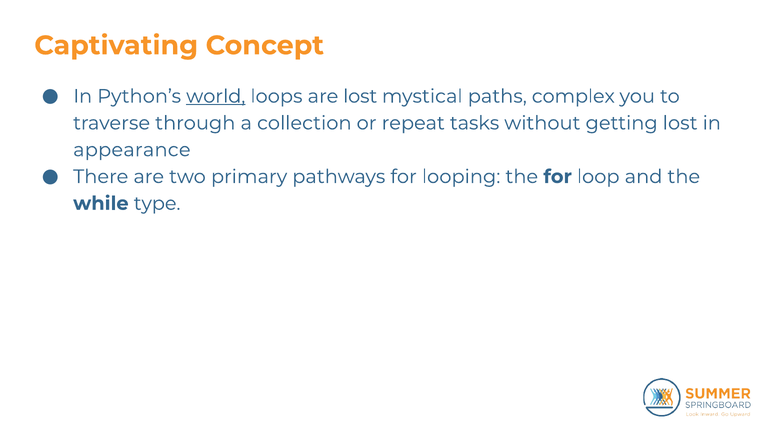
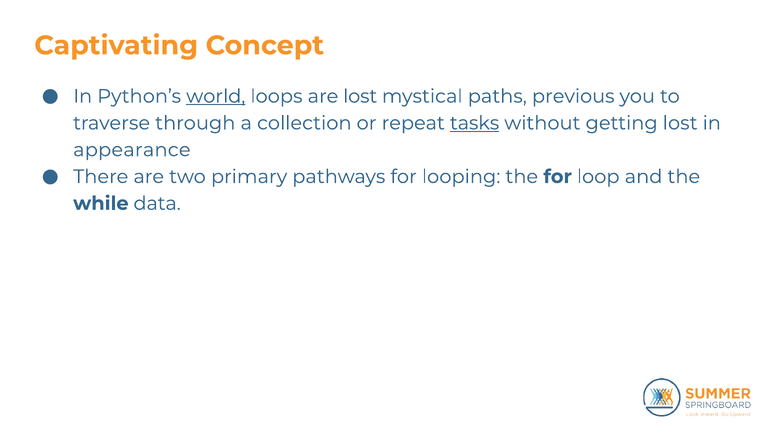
complex: complex -> previous
tasks underline: none -> present
type: type -> data
